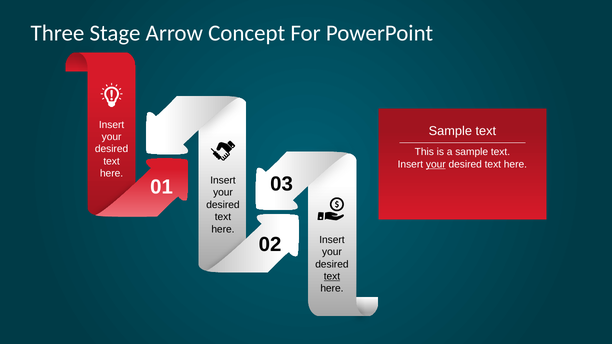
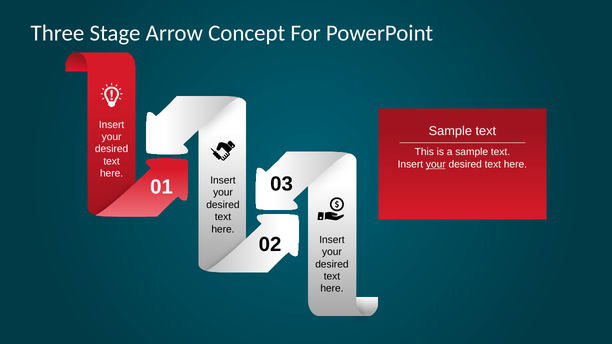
text at (332, 277) underline: present -> none
